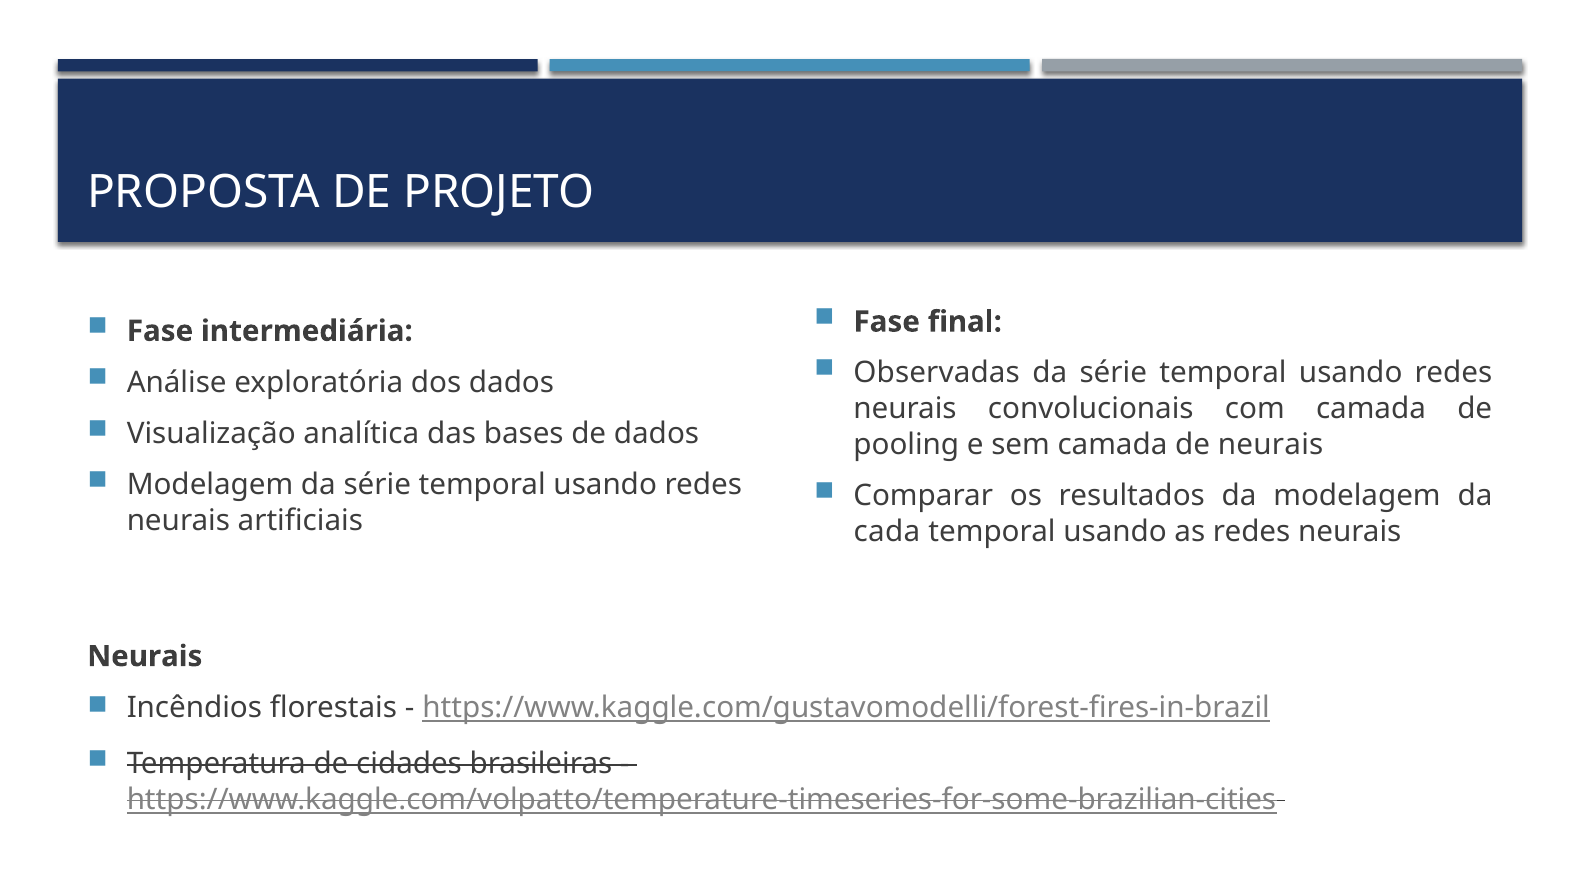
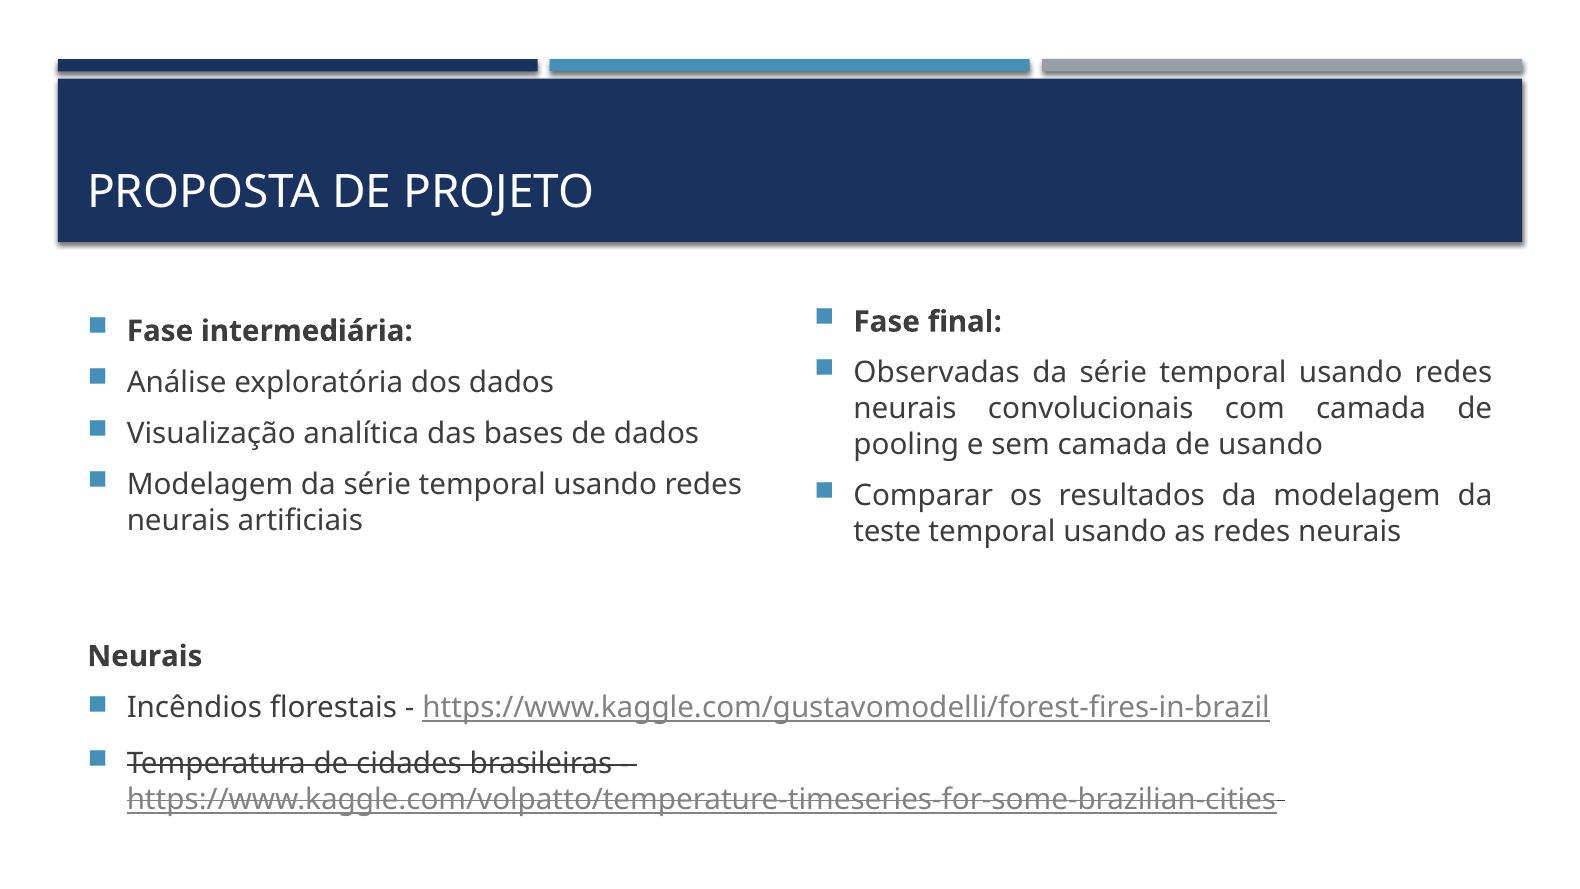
de neurais: neurais -> usando
cada: cada -> teste
